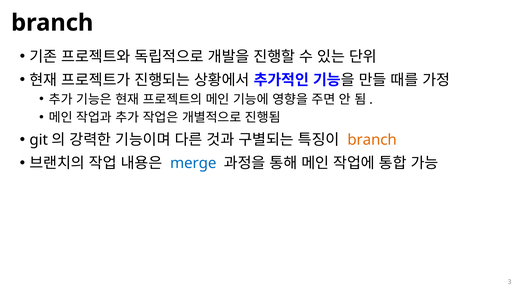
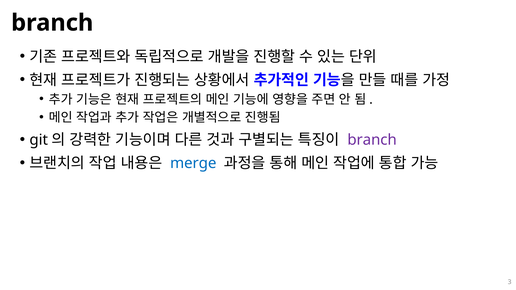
branch at (372, 140) colour: orange -> purple
